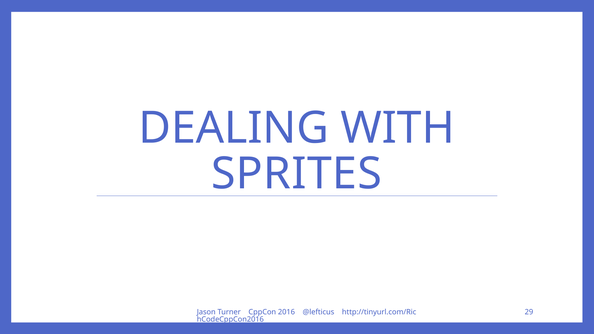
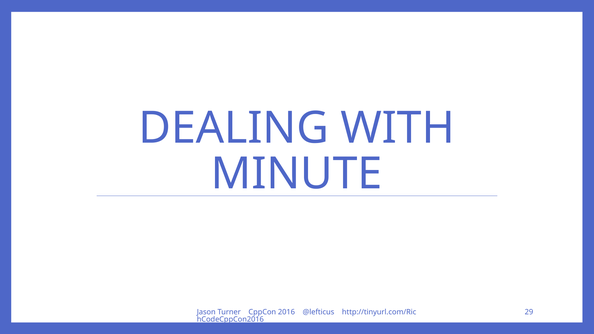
SPRITES: SPRITES -> MINUTE
